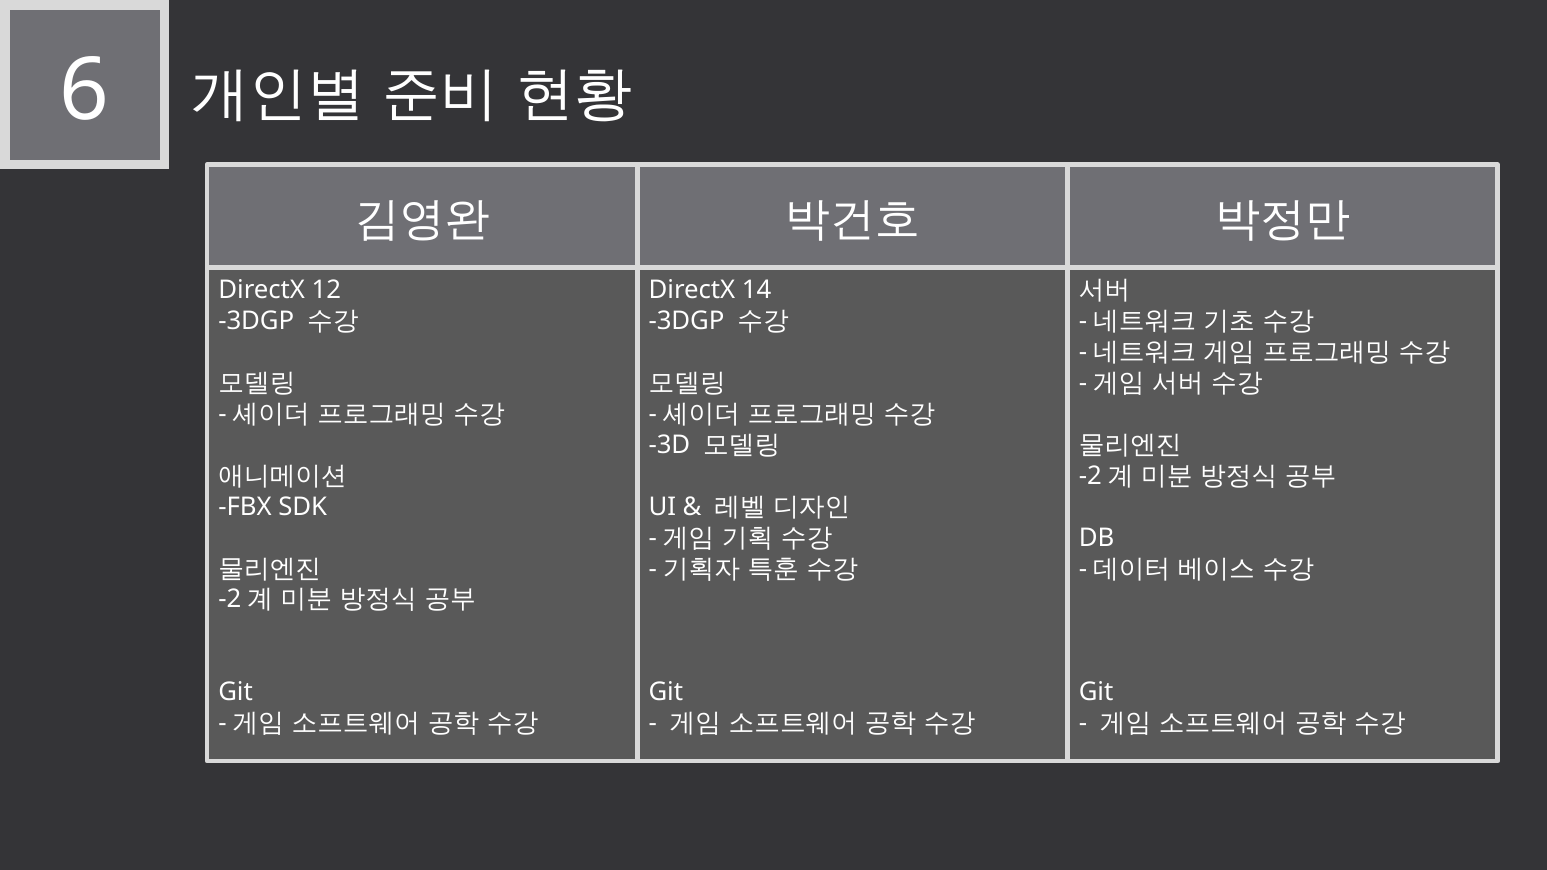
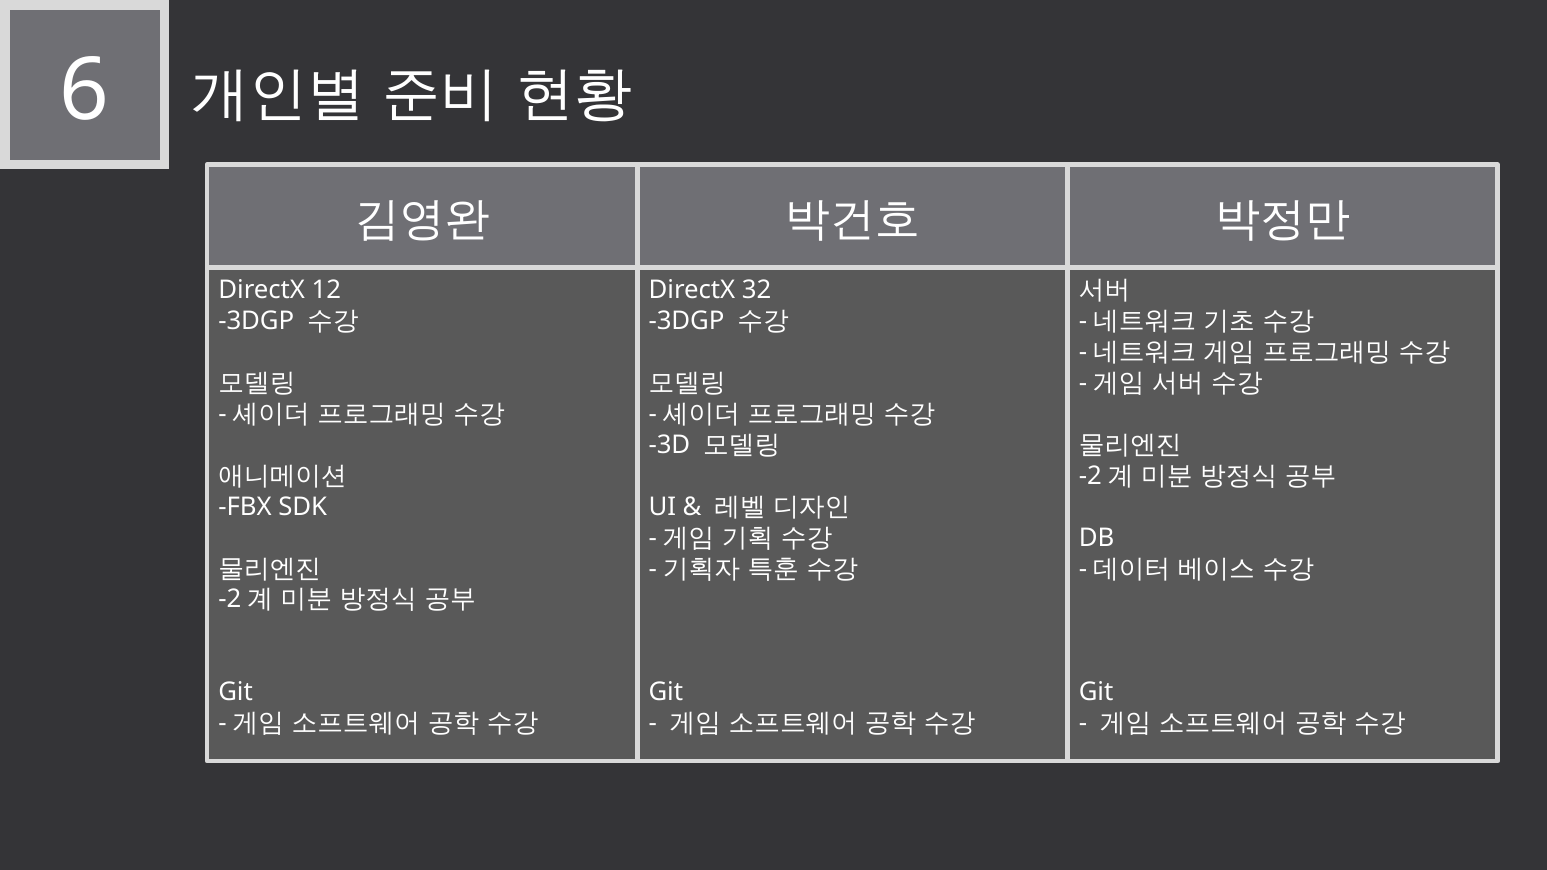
14: 14 -> 32
